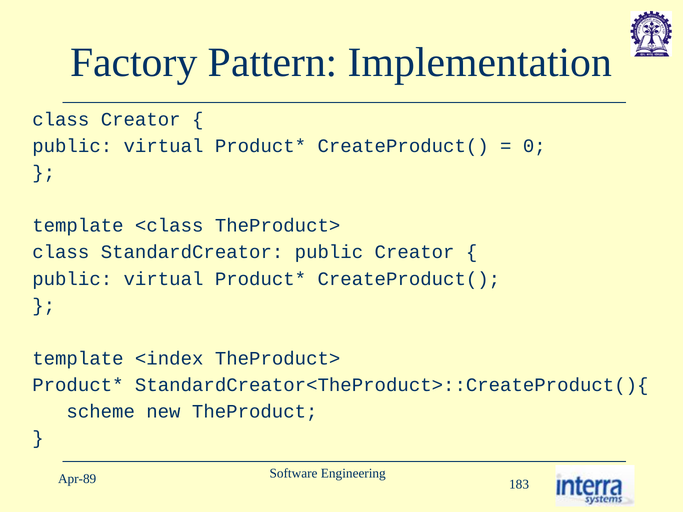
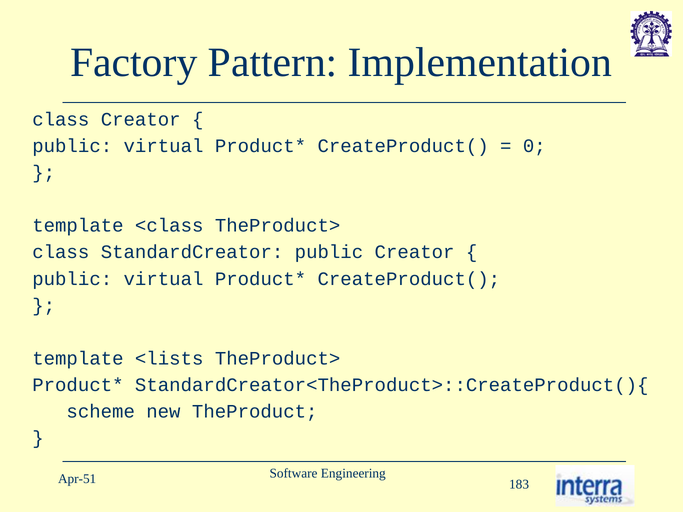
<index: <index -> <lists
Apr-89: Apr-89 -> Apr-51
